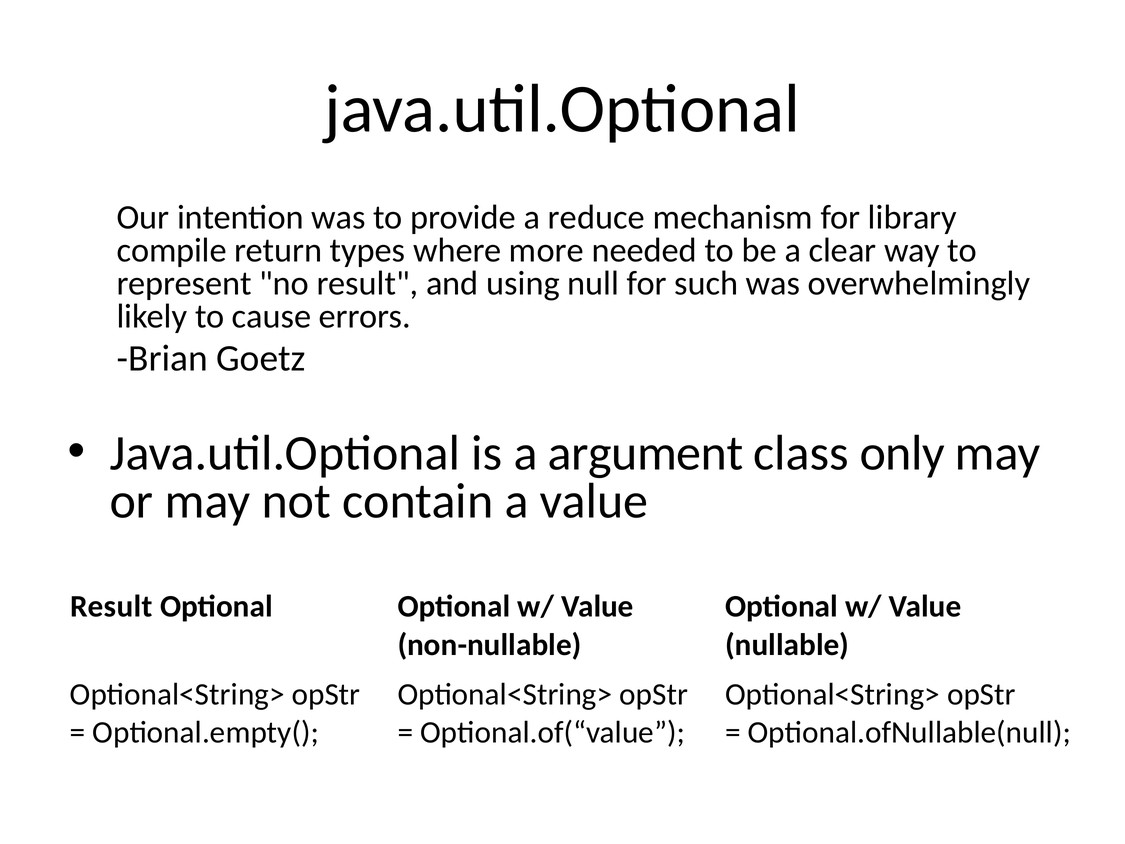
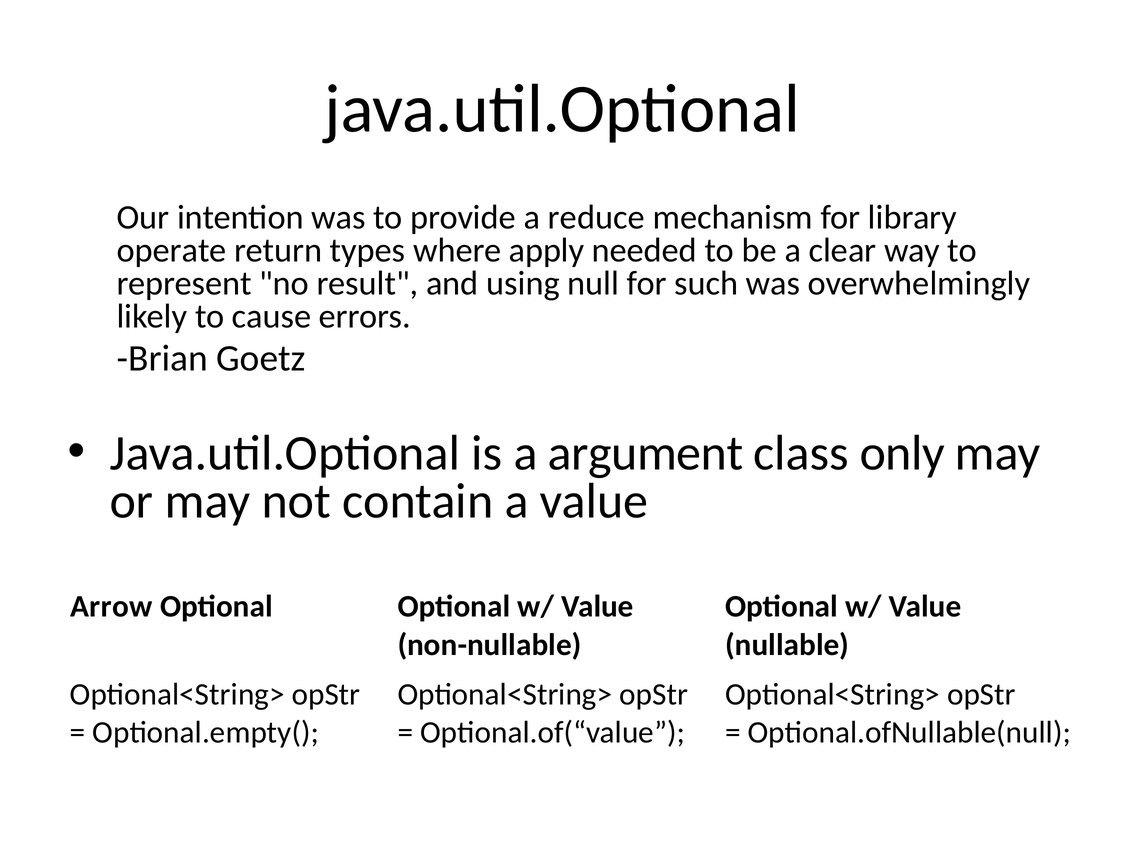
compile: compile -> operate
more: more -> apply
Result at (111, 606): Result -> Arrow
